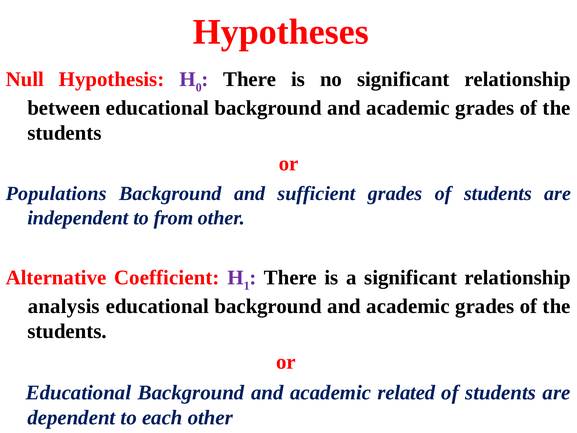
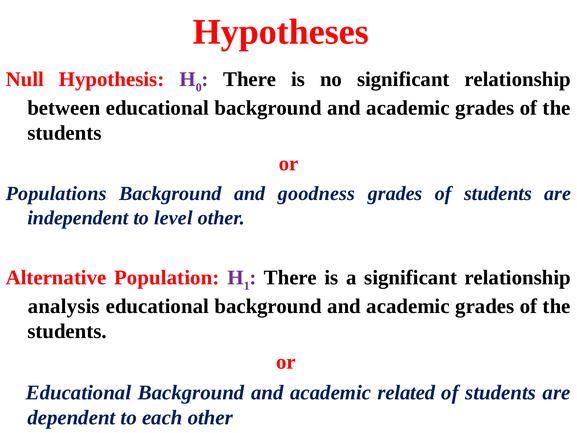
sufficient: sufficient -> goodness
from: from -> level
Coefficient: Coefficient -> Population
